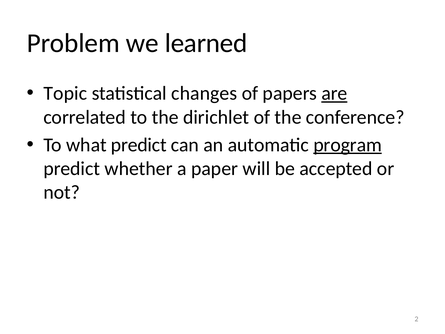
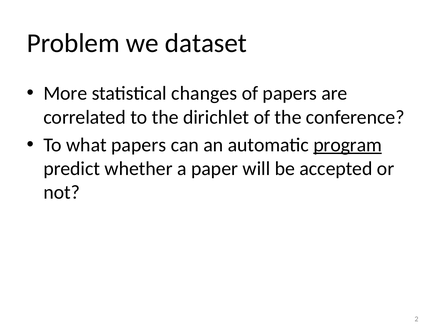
learned: learned -> dataset
Topic: Topic -> More
are underline: present -> none
what predict: predict -> papers
